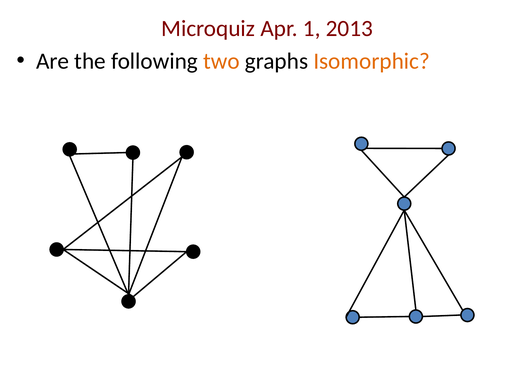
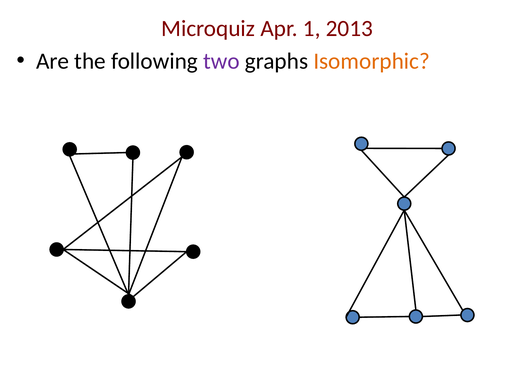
two colour: orange -> purple
